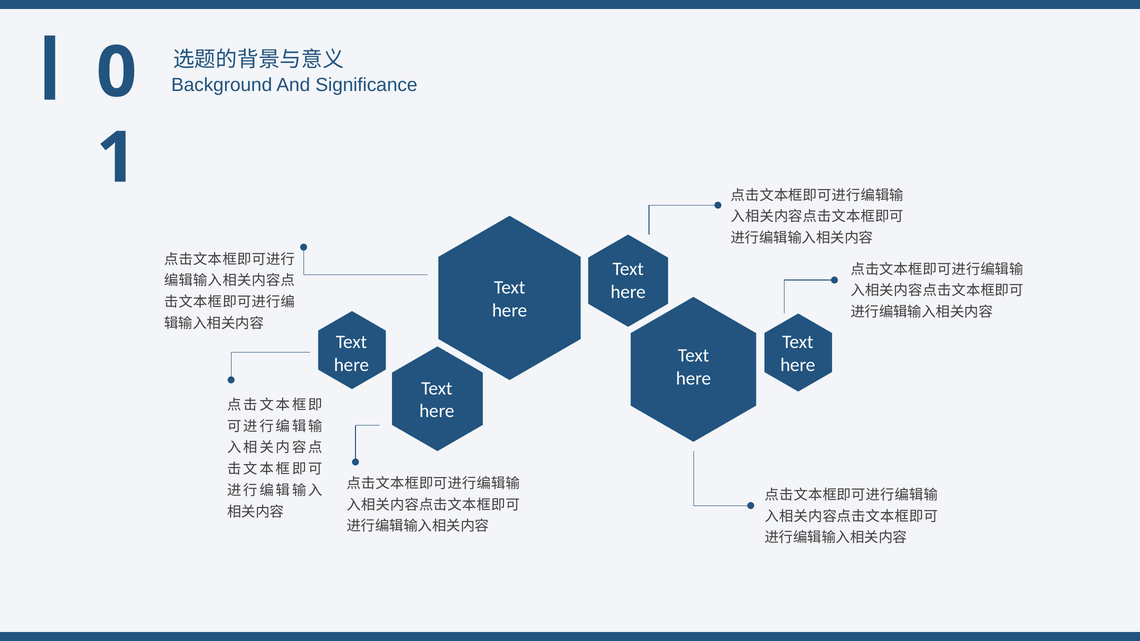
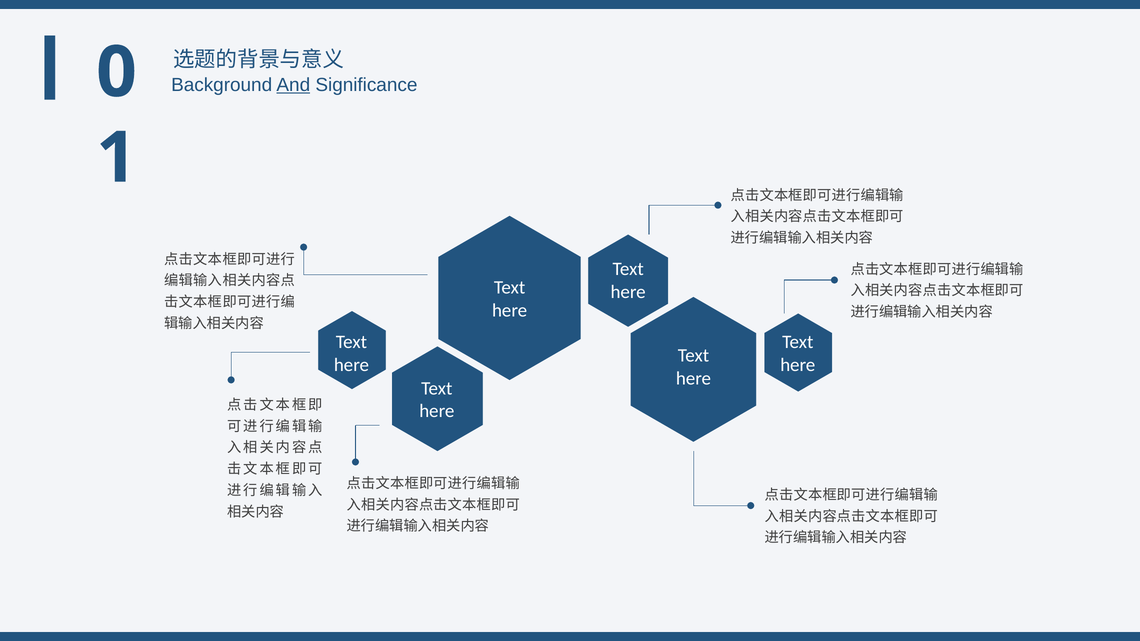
And underline: none -> present
